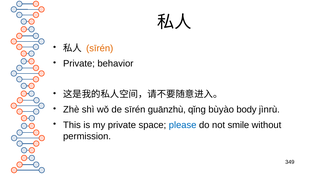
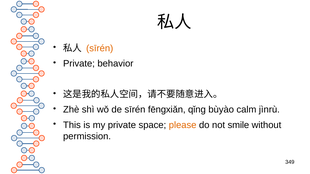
guānzhù: guānzhù -> fēngxiǎn
body: body -> calm
please colour: blue -> orange
